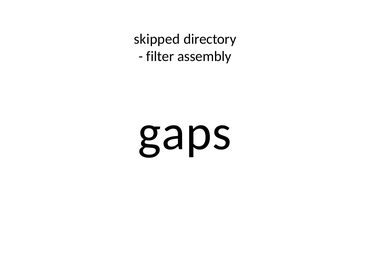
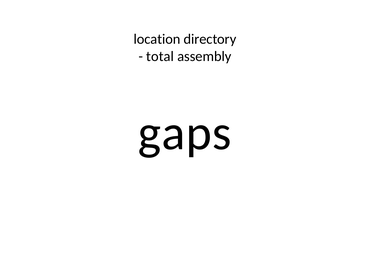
skipped: skipped -> location
filter: filter -> total
